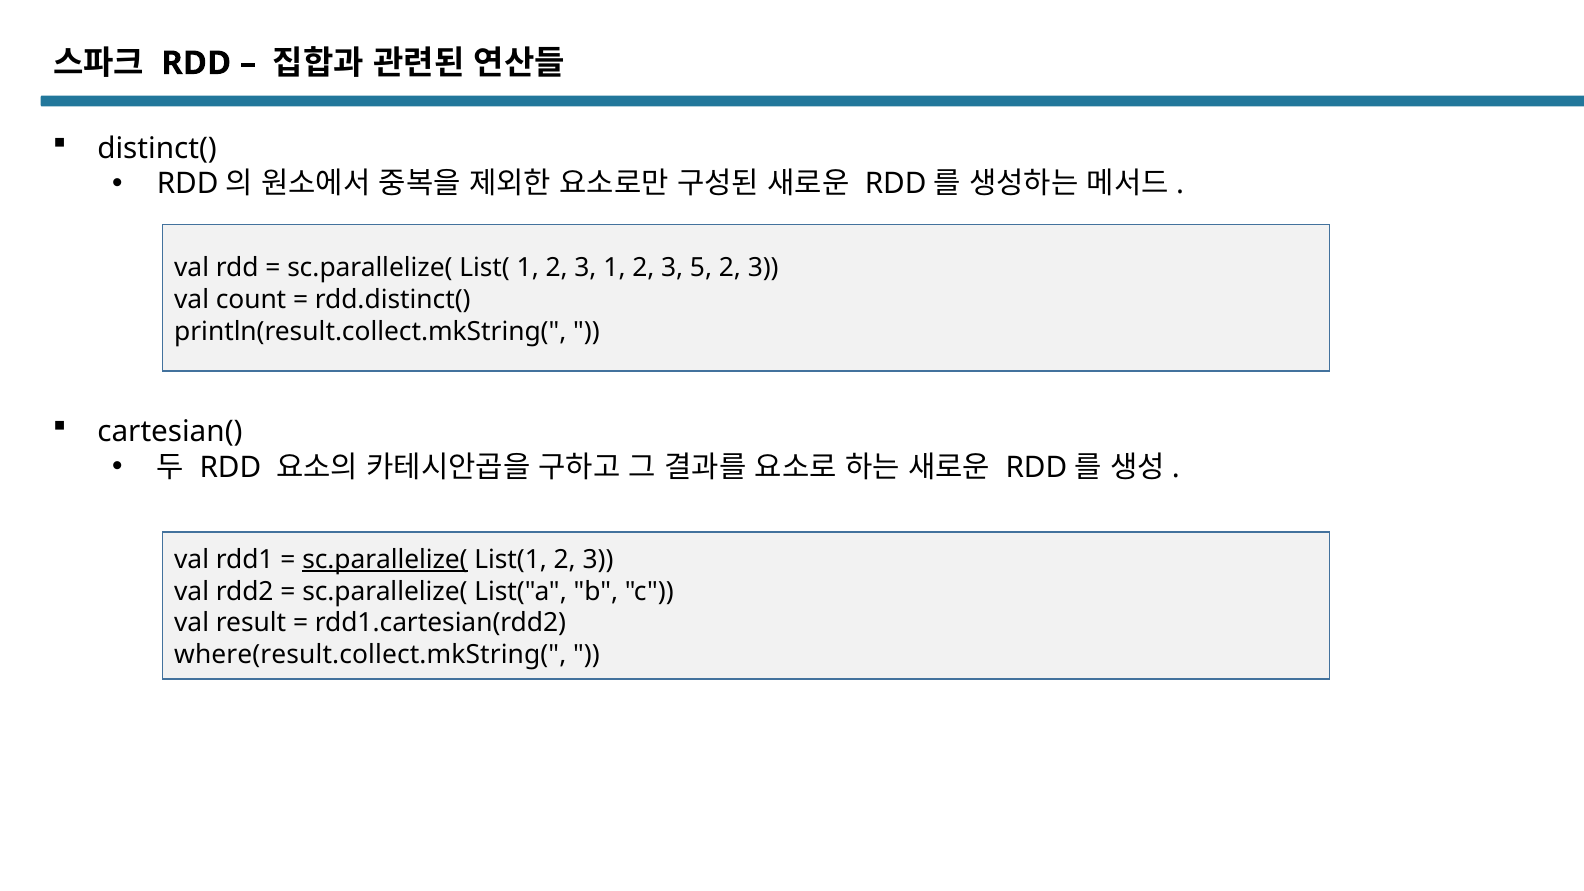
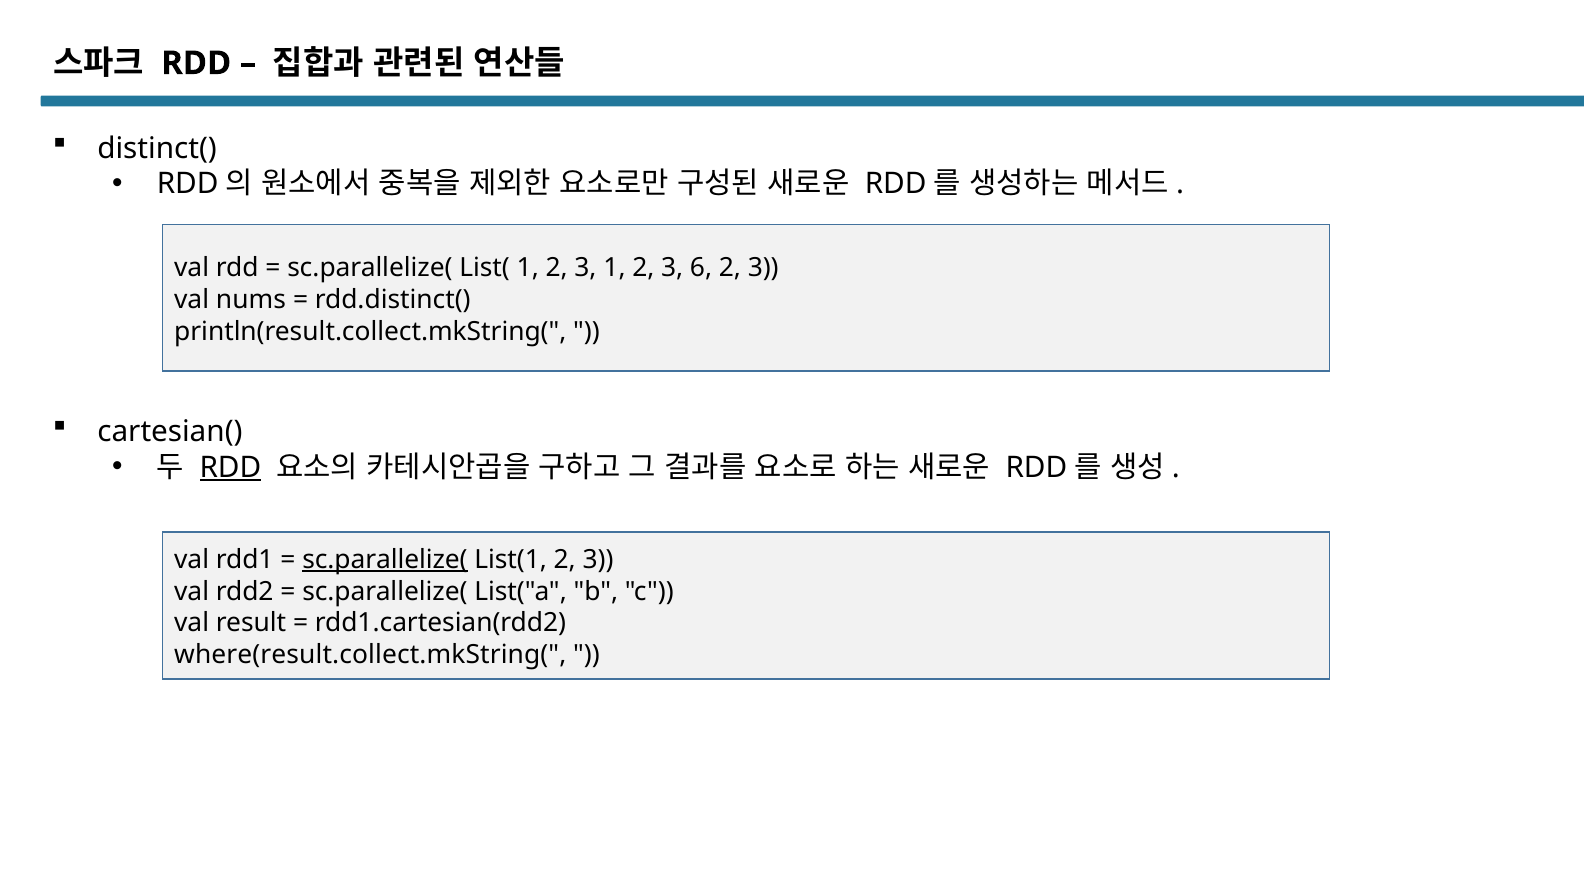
5: 5 -> 6
count: count -> nums
RDD at (230, 467) underline: none -> present
